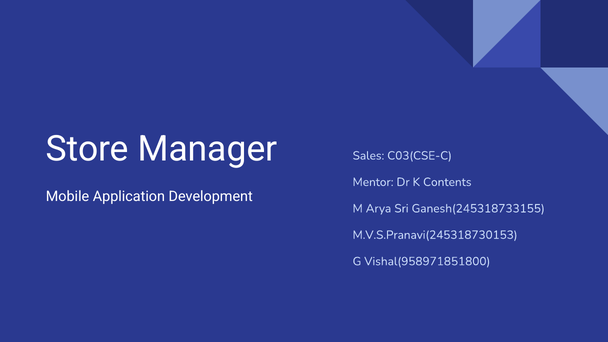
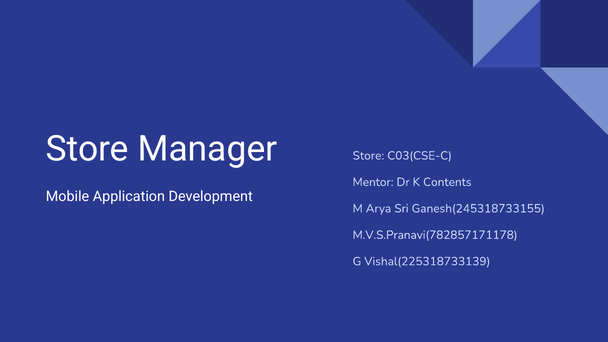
Sales at (368, 156): Sales -> Store
M.V.S.Pranavi(245318730153: M.V.S.Pranavi(245318730153 -> M.V.S.Pranavi(782857171178
Vishal(958971851800: Vishal(958971851800 -> Vishal(225318733139
